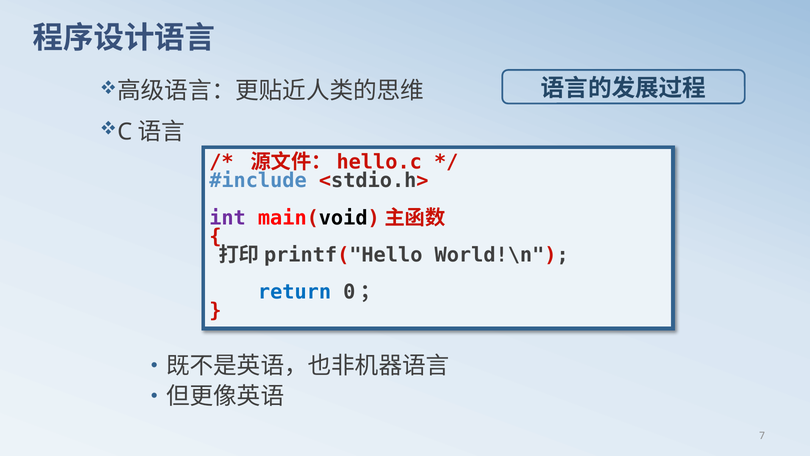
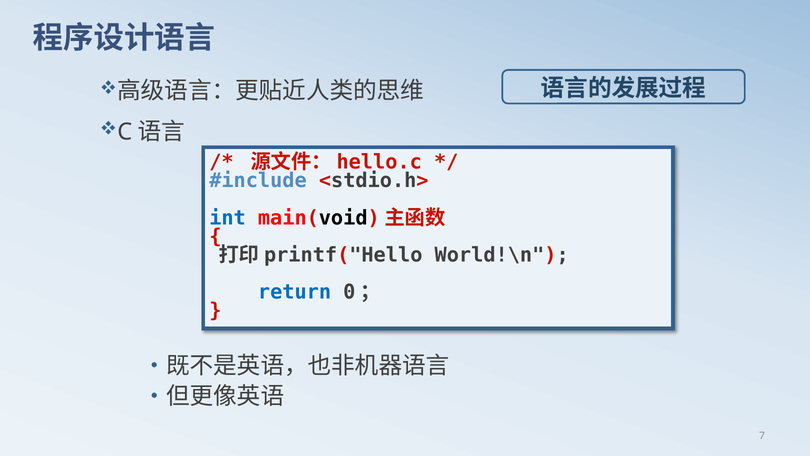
int colour: purple -> blue
